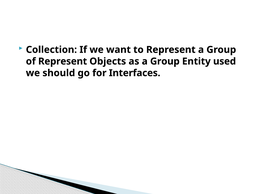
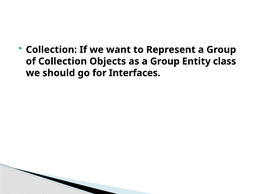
of Represent: Represent -> Collection
used: used -> class
